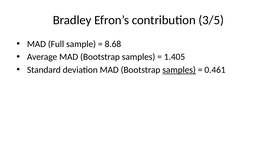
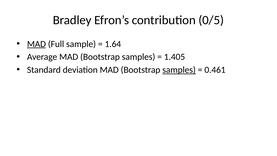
3/5: 3/5 -> 0/5
MAD at (36, 44) underline: none -> present
8.68: 8.68 -> 1.64
